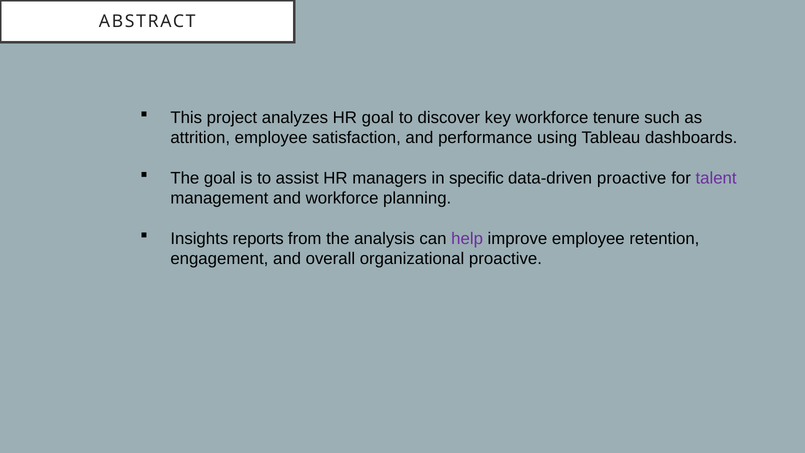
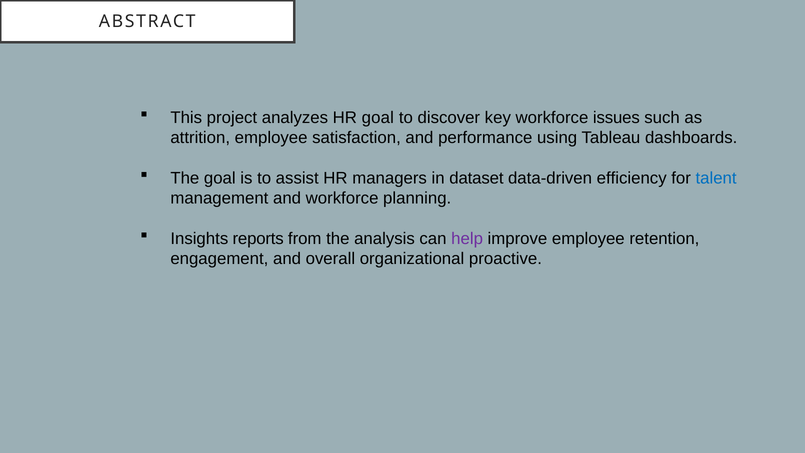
tenure: tenure -> issues
specific: specific -> dataset
data-driven proactive: proactive -> efficiency
talent colour: purple -> blue
